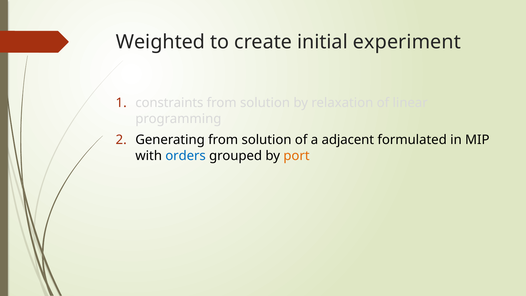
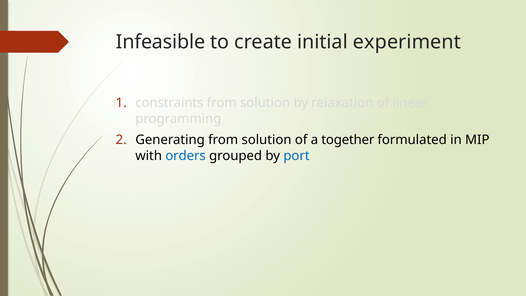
Weighted: Weighted -> Infeasible
adjacent: adjacent -> together
port colour: orange -> blue
